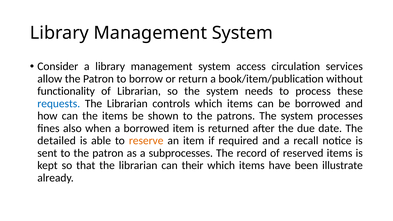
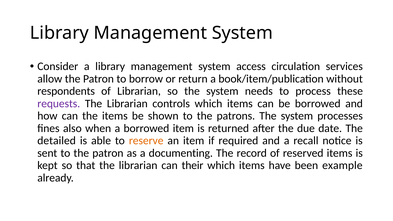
functionality: functionality -> respondents
requests colour: blue -> purple
subprocesses: subprocesses -> documenting
illustrate: illustrate -> example
